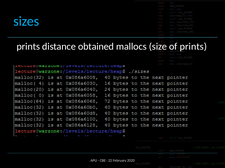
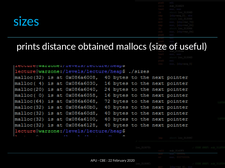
of prints: prints -> useful
